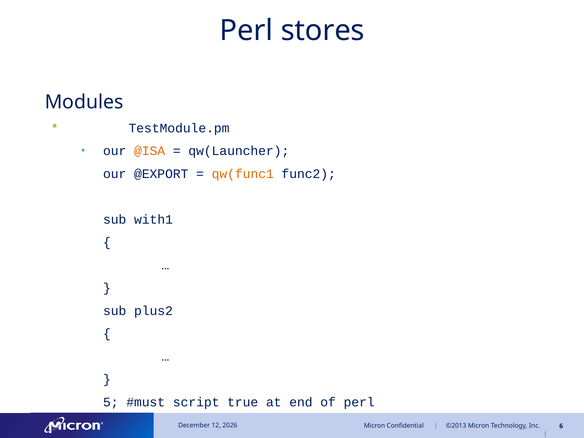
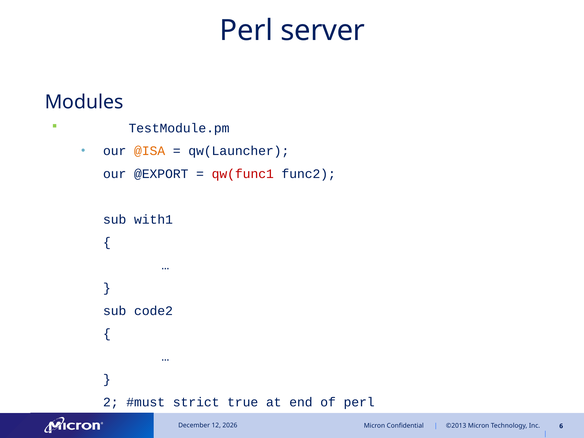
stores: stores -> server
qw(func1 colour: orange -> red
plus2: plus2 -> code2
5: 5 -> 2
script: script -> strict
